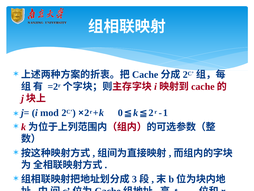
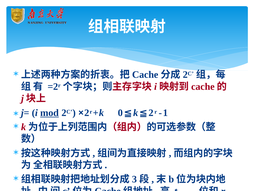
mod underline: none -> present
